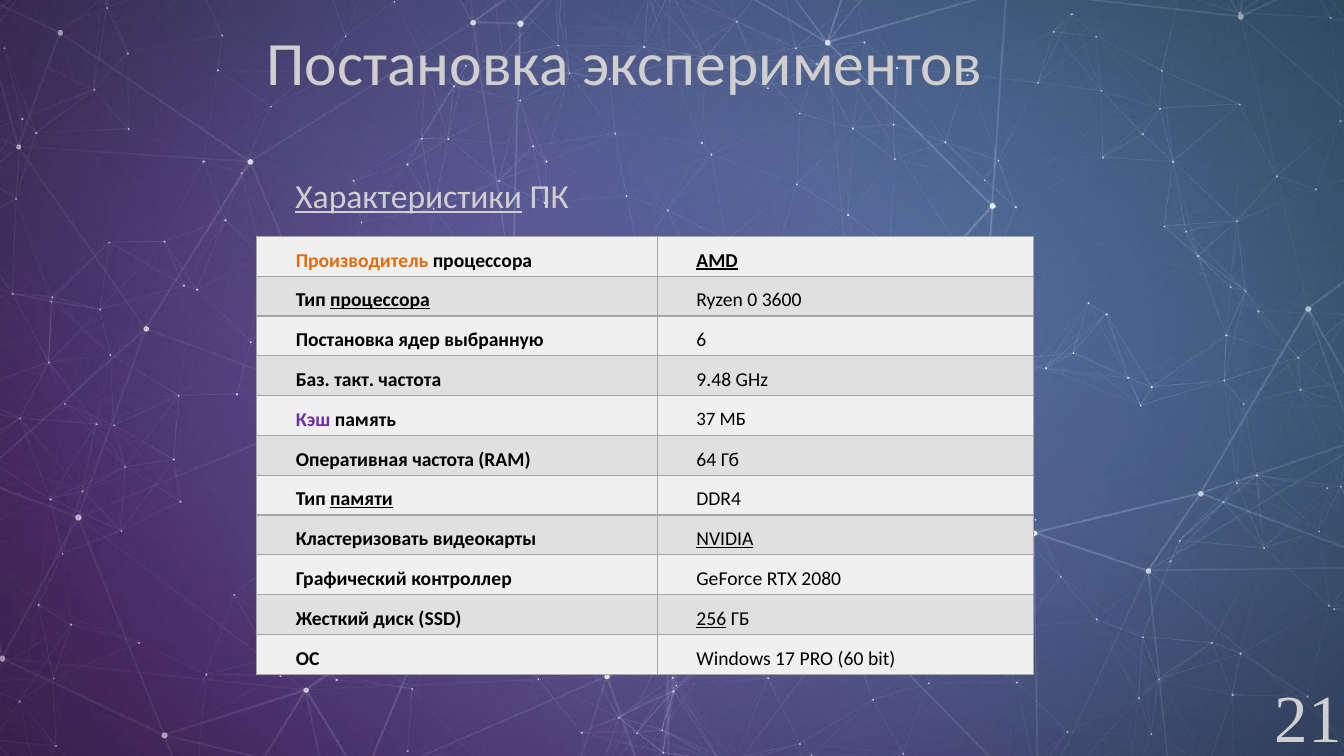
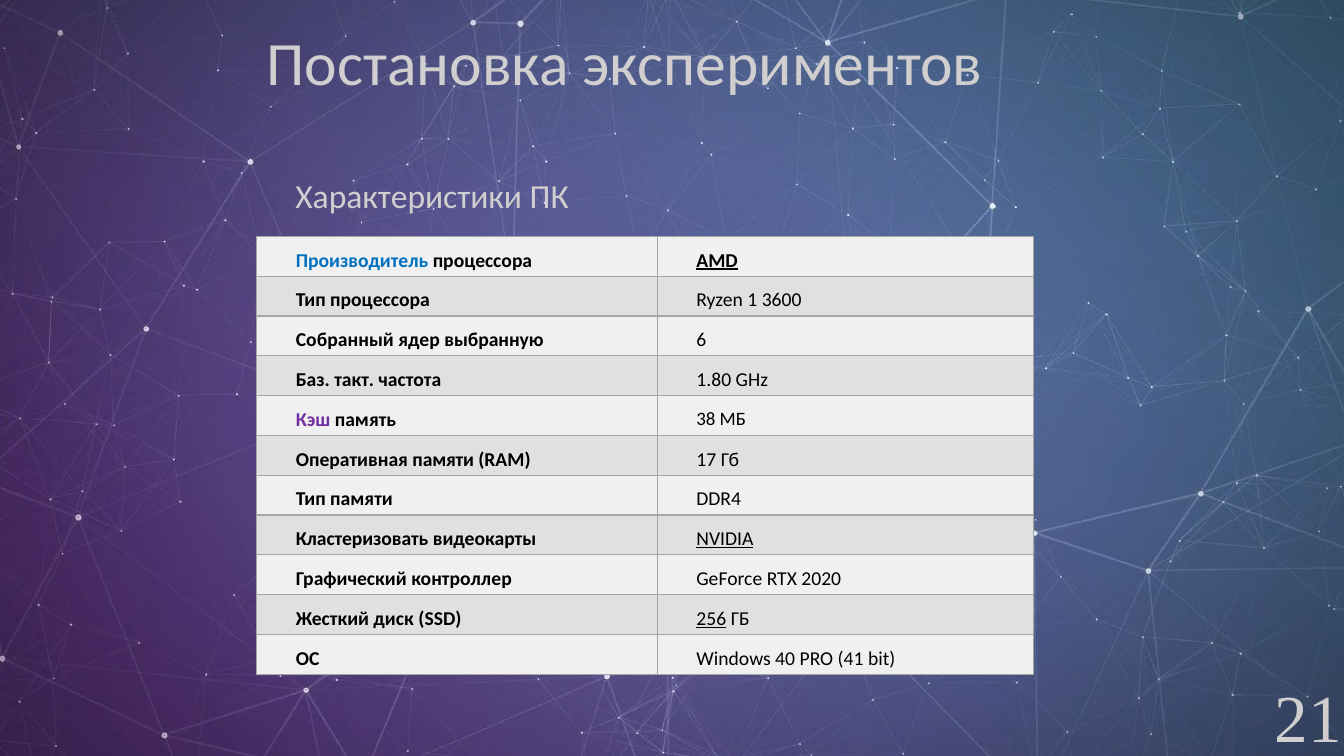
Характеристики underline: present -> none
Производитель colour: orange -> blue
процессора at (380, 300) underline: present -> none
0: 0 -> 1
Постановка at (345, 340): Постановка -> Собранный
9.48: 9.48 -> 1.80
37: 37 -> 38
Оперативная частота: частота -> памяти
64: 64 -> 17
памяти at (362, 499) underline: present -> none
2080: 2080 -> 2020
17: 17 -> 40
60: 60 -> 41
